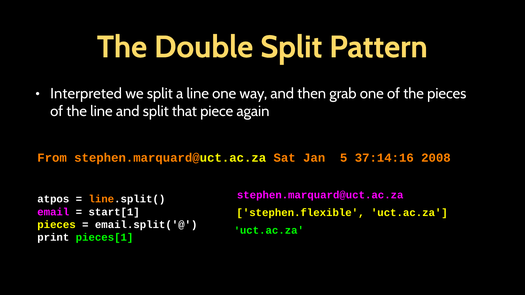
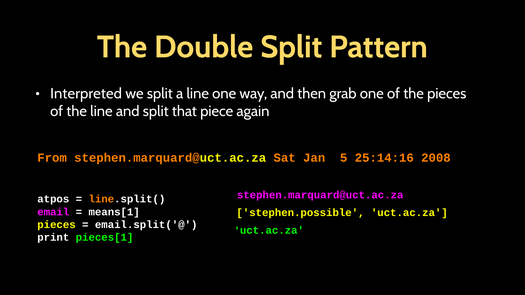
37:14:16: 37:14:16 -> 25:14:16
start[1: start[1 -> means[1
stephen.flexible: stephen.flexible -> stephen.possible
